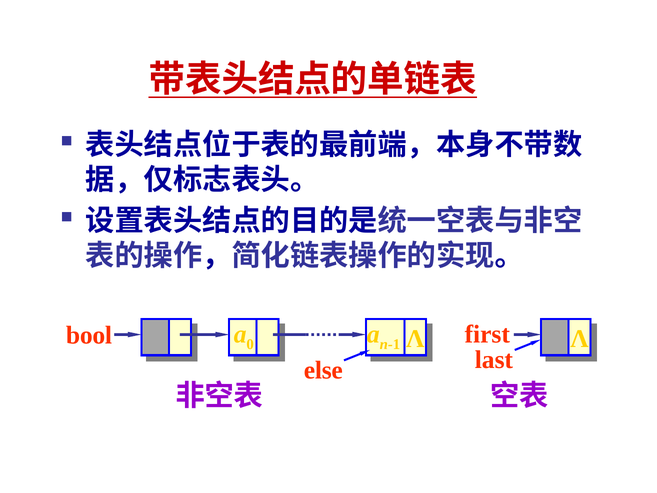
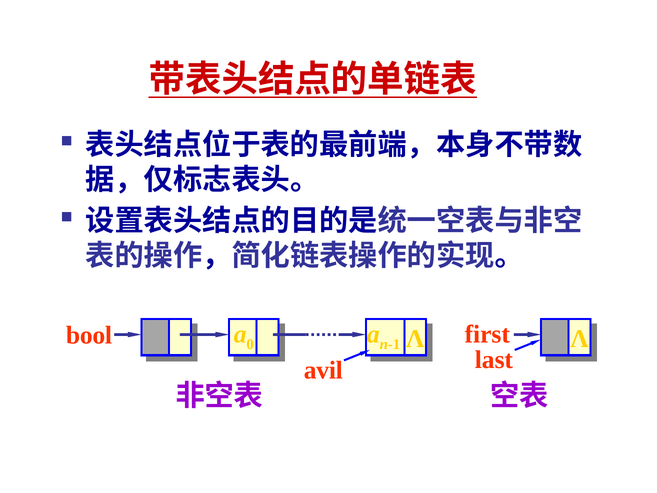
else: else -> avil
